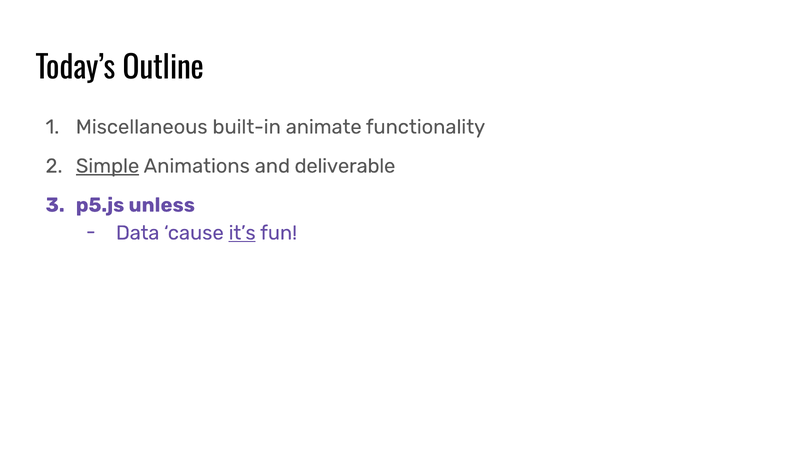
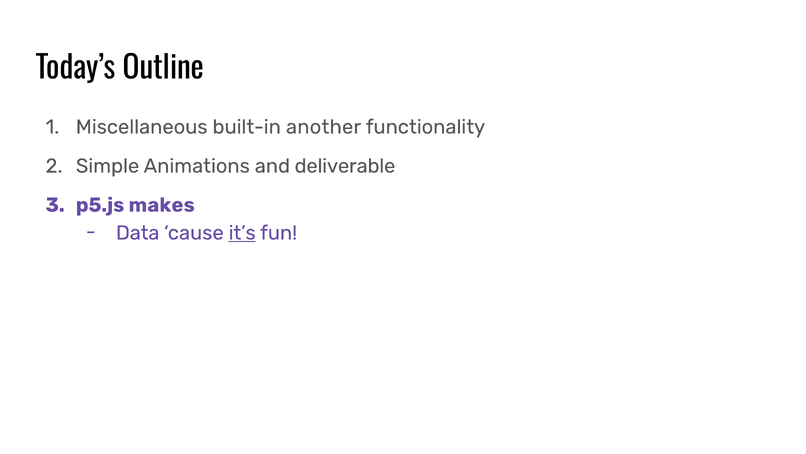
animate: animate -> another
Simple underline: present -> none
unless: unless -> makes
